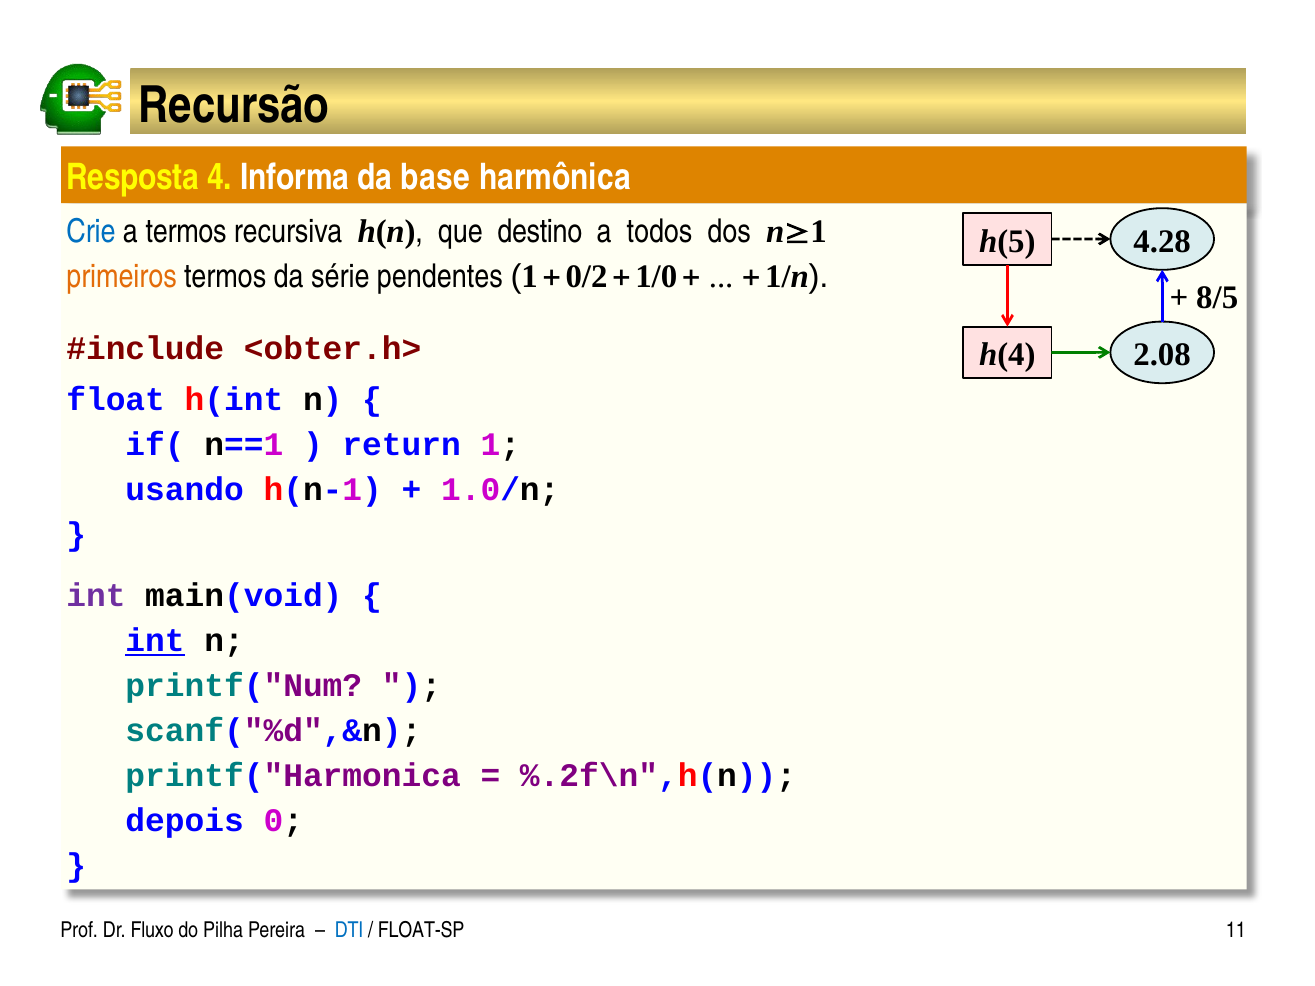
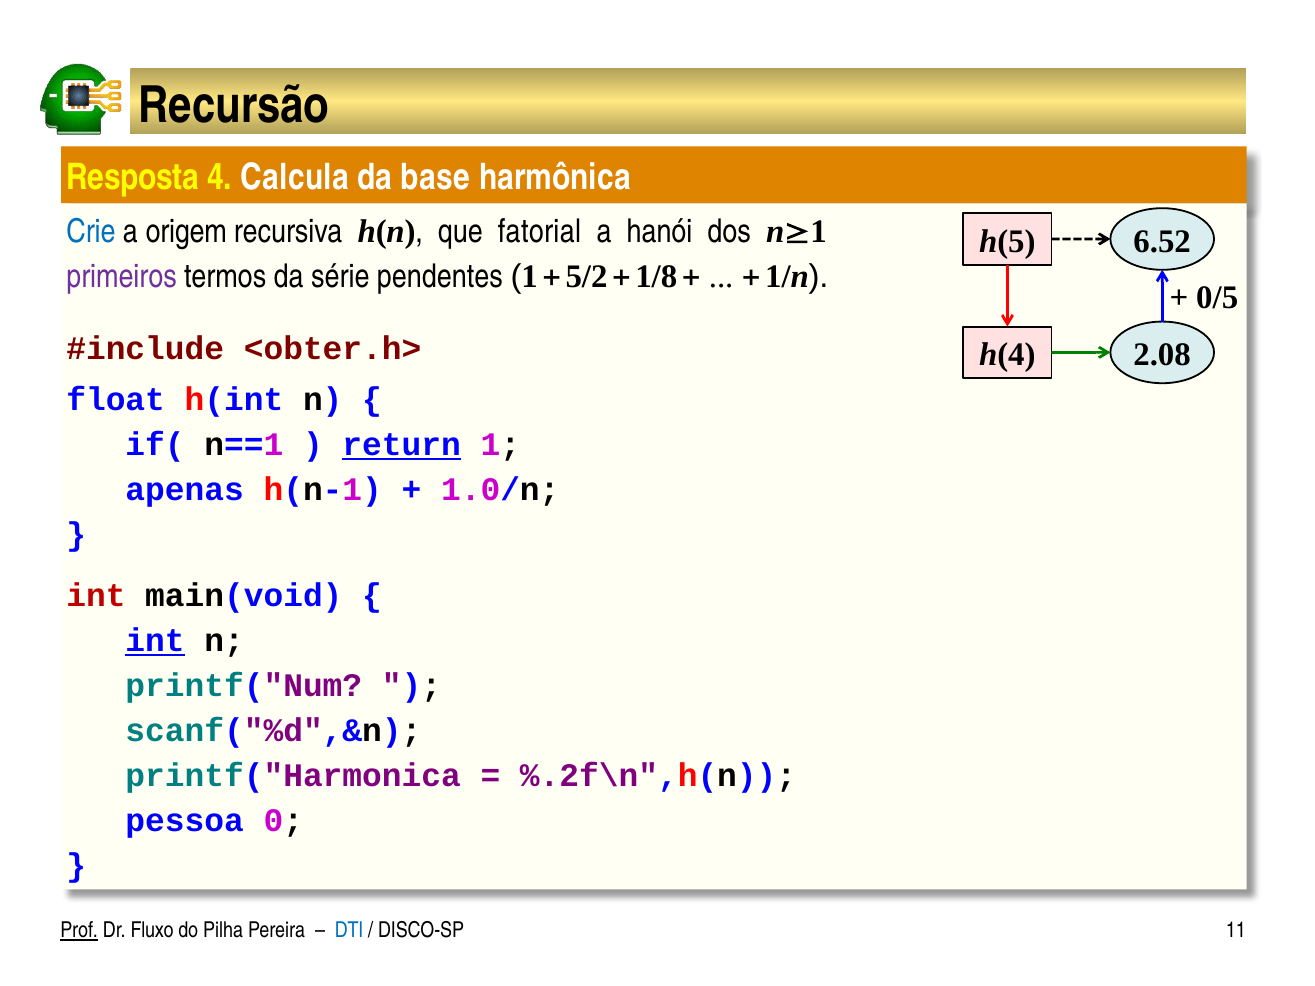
Informa: Informa -> Calcula
a termos: termos -> origem
destino: destino -> fatorial
todos: todos -> hanói
4.28: 4.28 -> 6.52
primeiros colour: orange -> purple
0/2: 0/2 -> 5/2
1/0: 1/0 -> 1/8
8/5: 8/5 -> 0/5
return underline: none -> present
usando: usando -> apenas
int at (96, 596) colour: purple -> red
depois: depois -> pessoa
Prof underline: none -> present
FLOAT-SP: FLOAT-SP -> DISCO-SP
